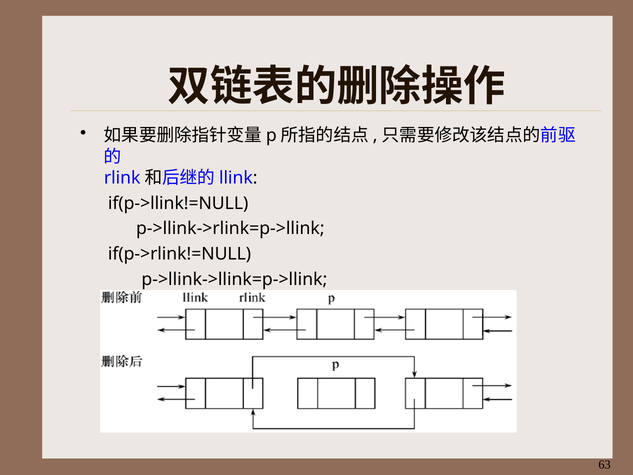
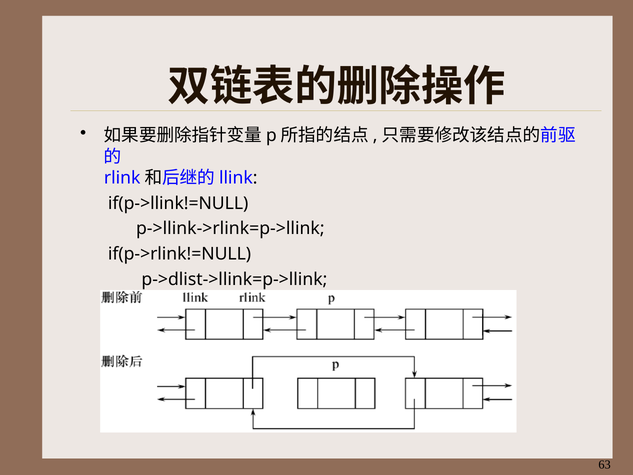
p->llink->llink=p->llink: p->llink->llink=p->llink -> p->dlist->llink=p->llink
